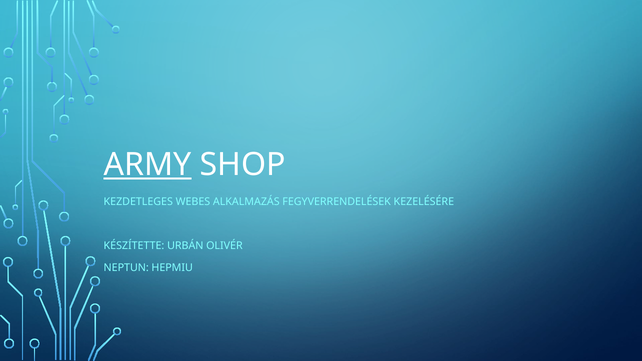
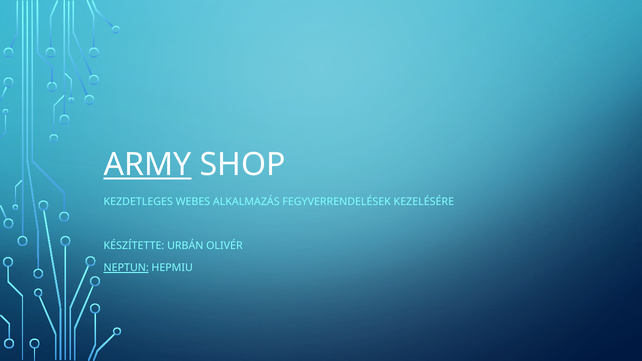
NEPTUN underline: none -> present
